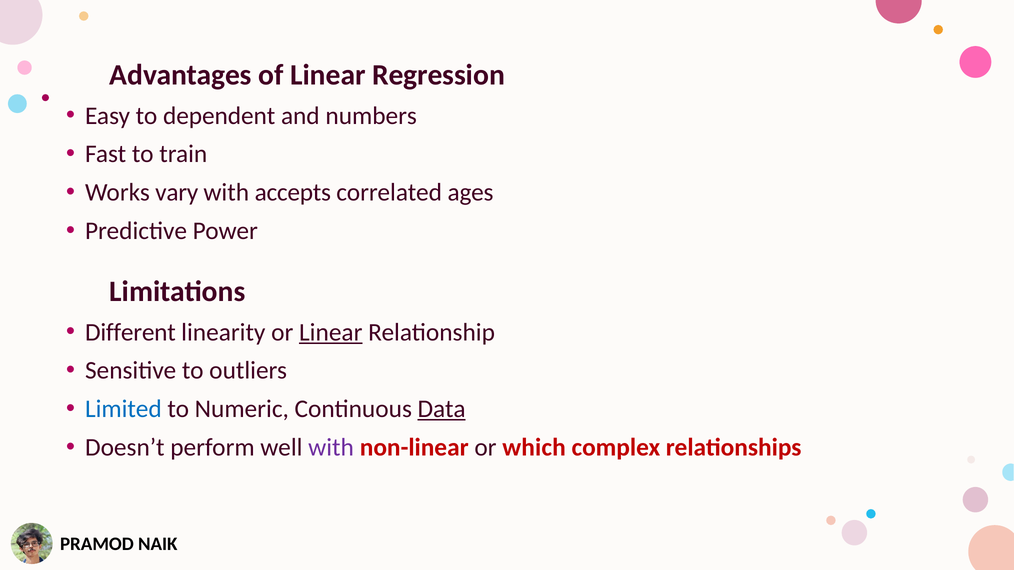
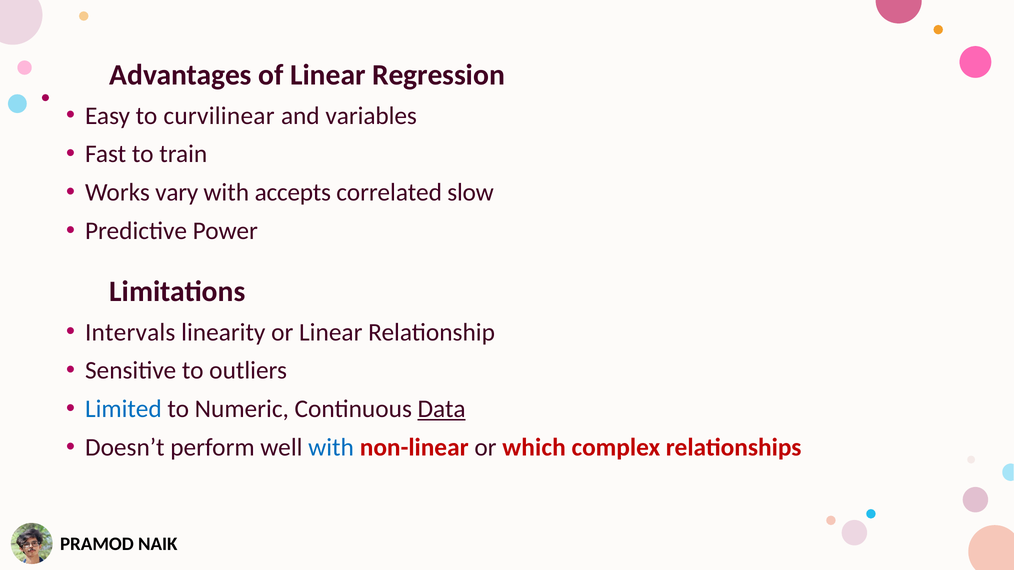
dependent: dependent -> curvilinear
numbers: numbers -> variables
ages: ages -> slow
Different: Different -> Intervals
Linear at (331, 332) underline: present -> none
with at (331, 448) colour: purple -> blue
